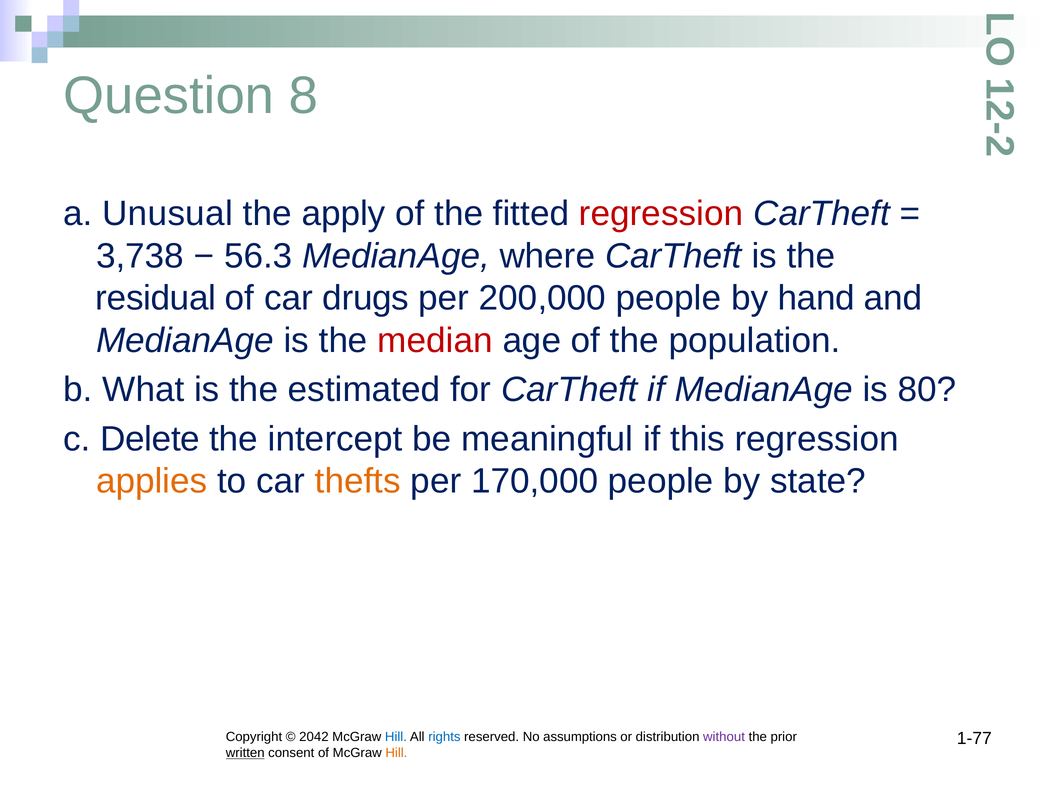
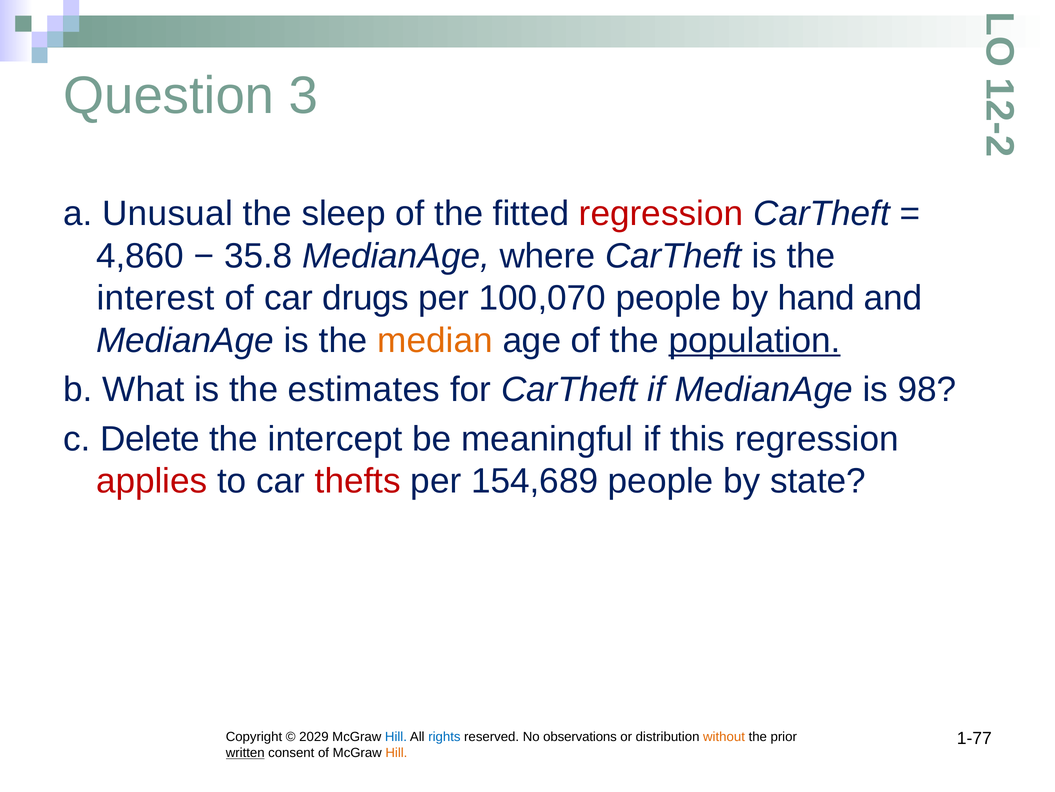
8: 8 -> 3
apply: apply -> sleep
3,738: 3,738 -> 4,860
56.3: 56.3 -> 35.8
residual: residual -> interest
200,000: 200,000 -> 100,070
median colour: red -> orange
population underline: none -> present
estimated: estimated -> estimates
80: 80 -> 98
applies colour: orange -> red
thefts colour: orange -> red
170,000: 170,000 -> 154,689
2042: 2042 -> 2029
assumptions: assumptions -> observations
without colour: purple -> orange
